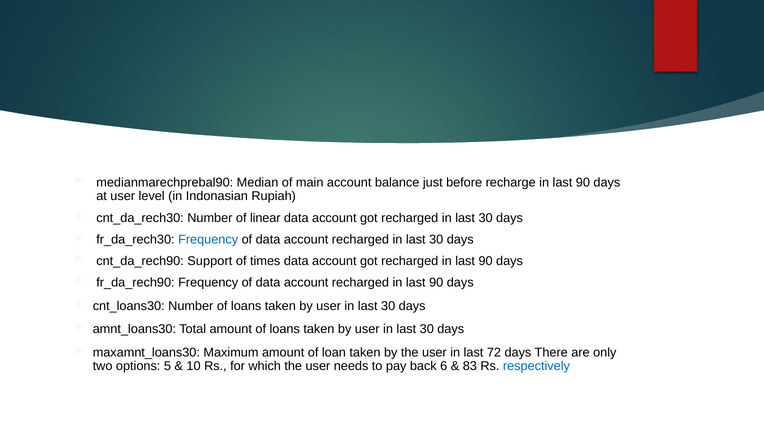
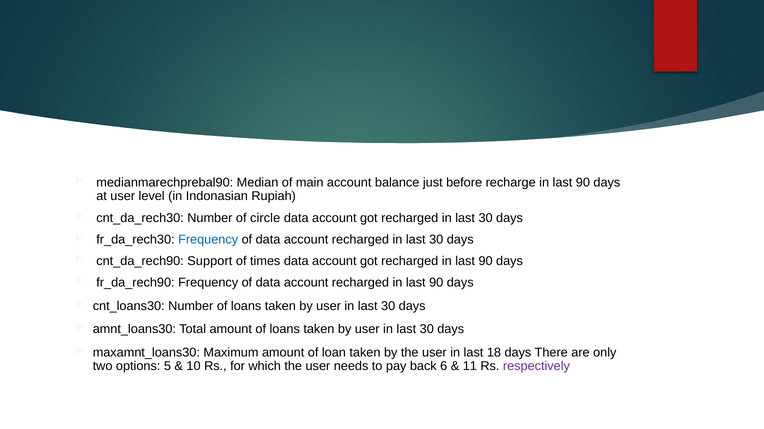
linear: linear -> circle
72: 72 -> 18
83: 83 -> 11
respectively colour: blue -> purple
